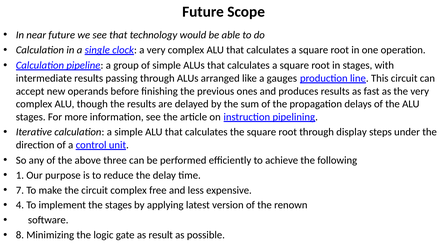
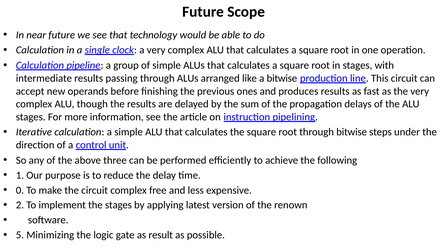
a gauges: gauges -> bitwise
through display: display -> bitwise
7: 7 -> 0
4: 4 -> 2
8: 8 -> 5
